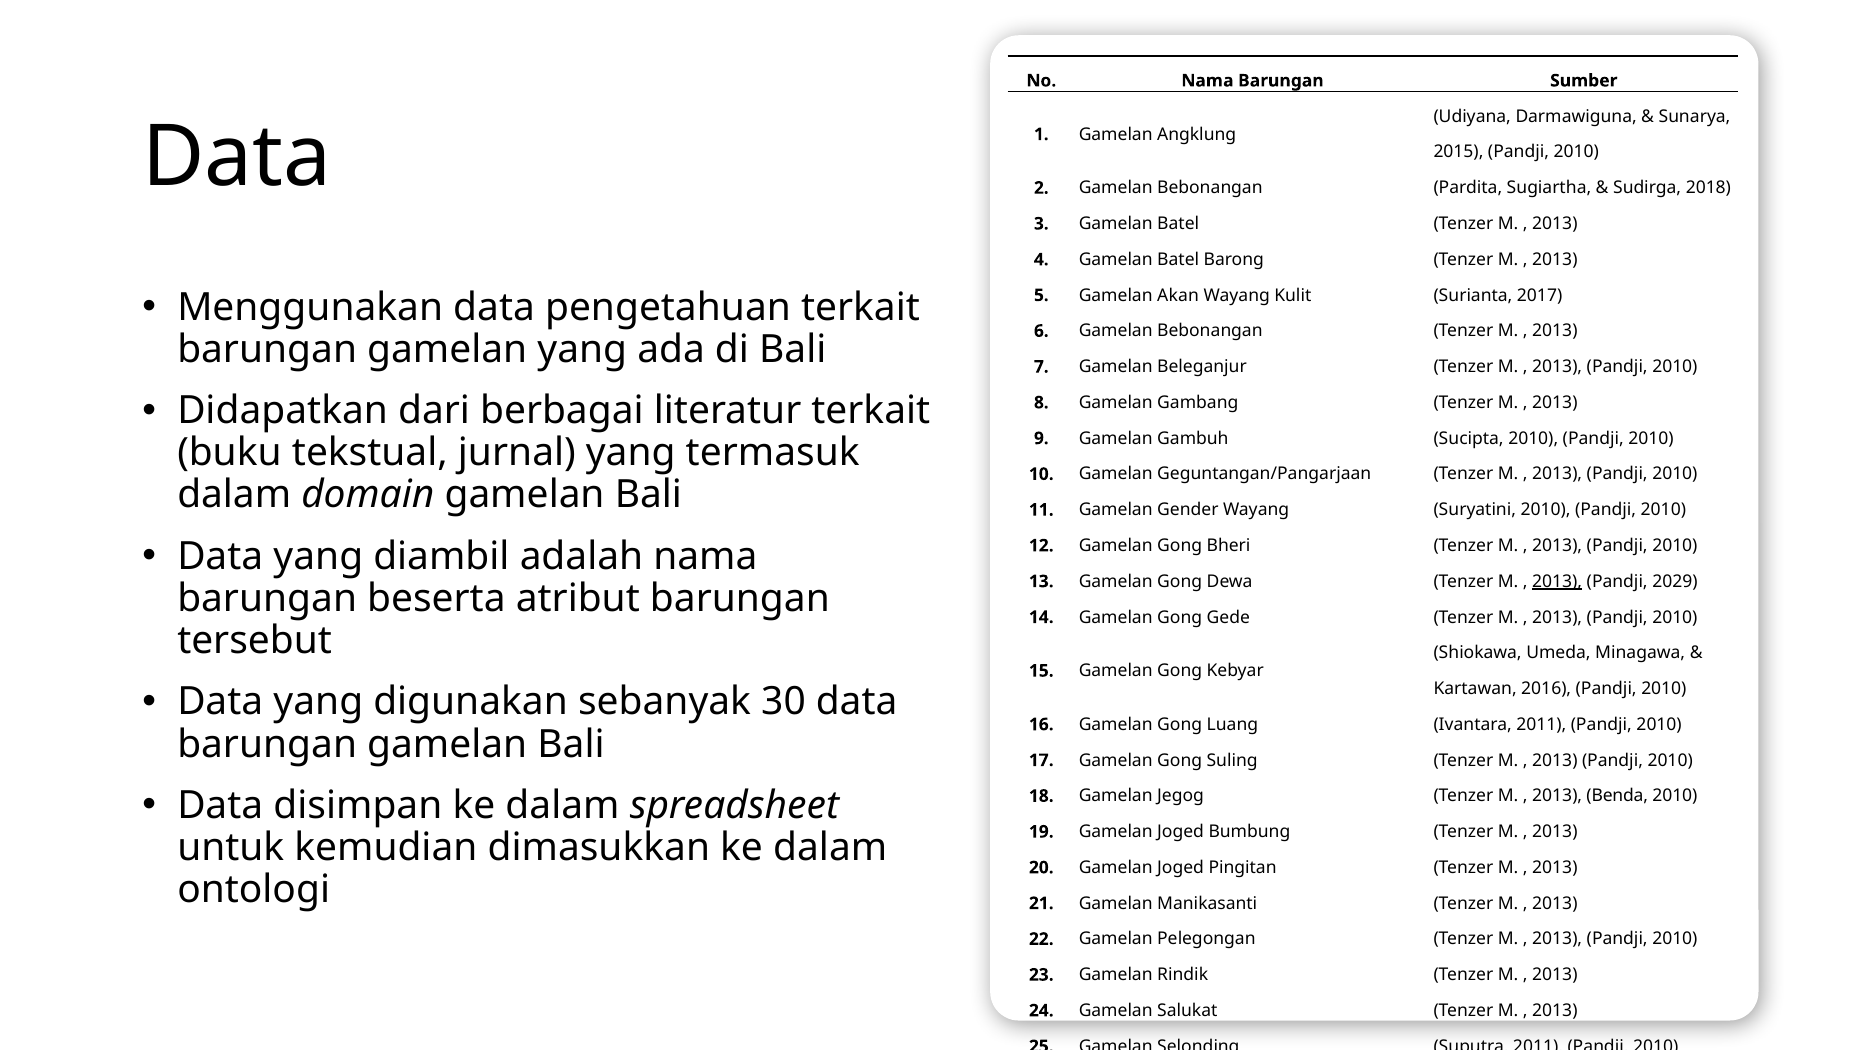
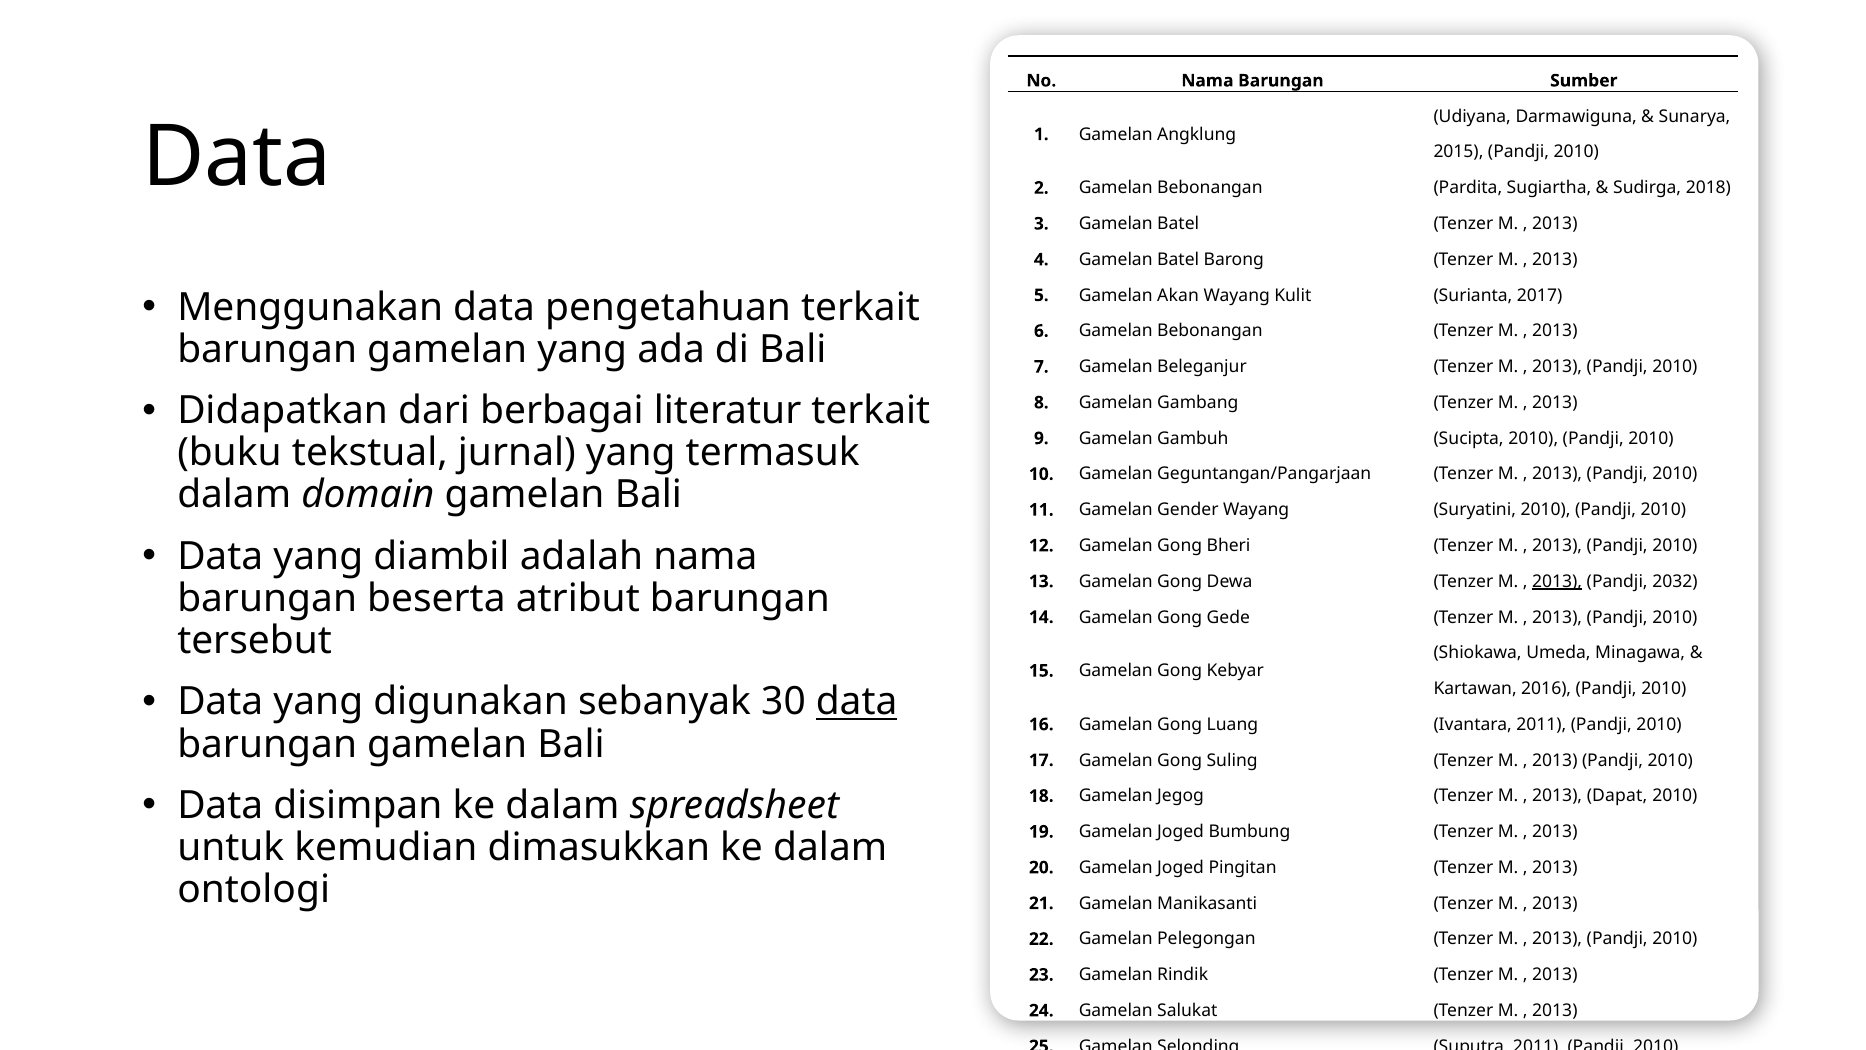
2029: 2029 -> 2032
data at (857, 702) underline: none -> present
Benda: Benda -> Dapat
